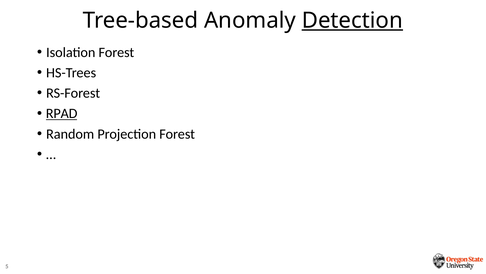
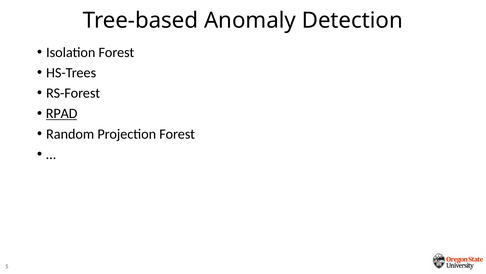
Detection underline: present -> none
